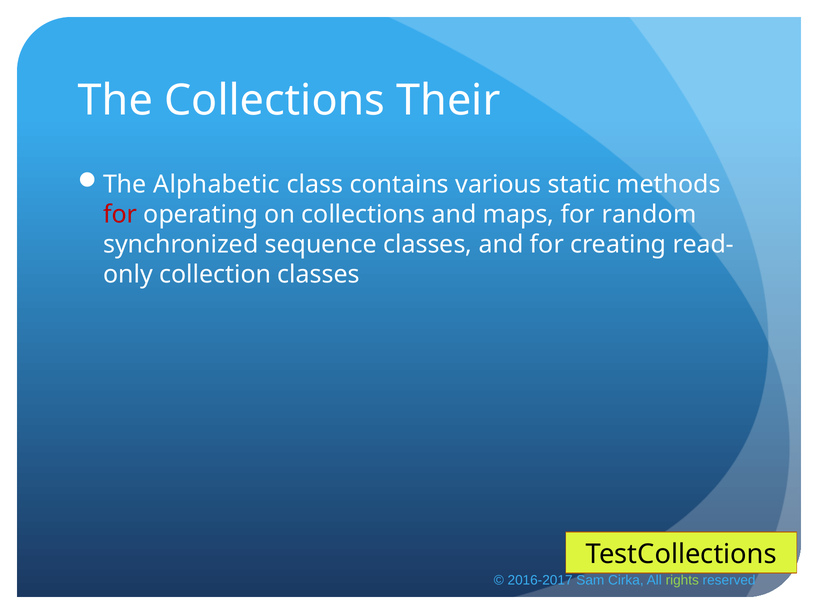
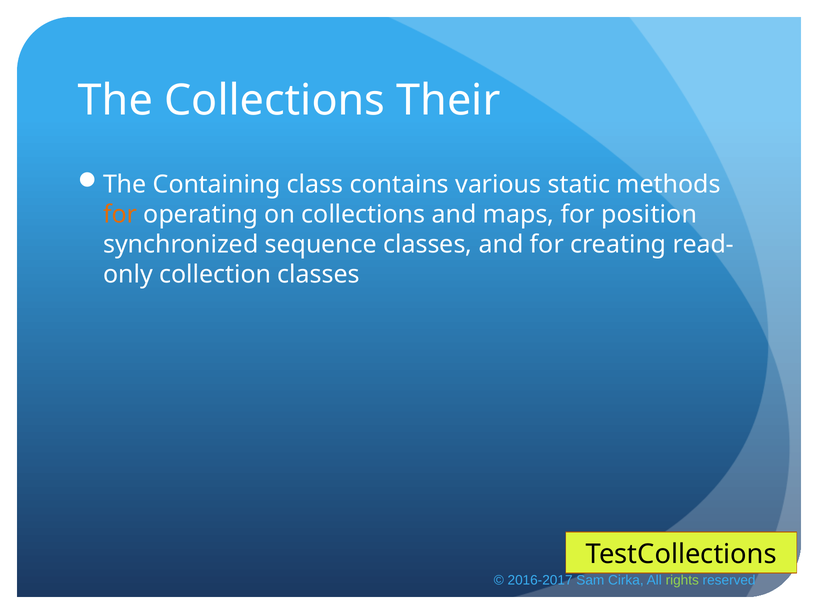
Alphabetic: Alphabetic -> Containing
for at (120, 214) colour: red -> orange
random: random -> position
